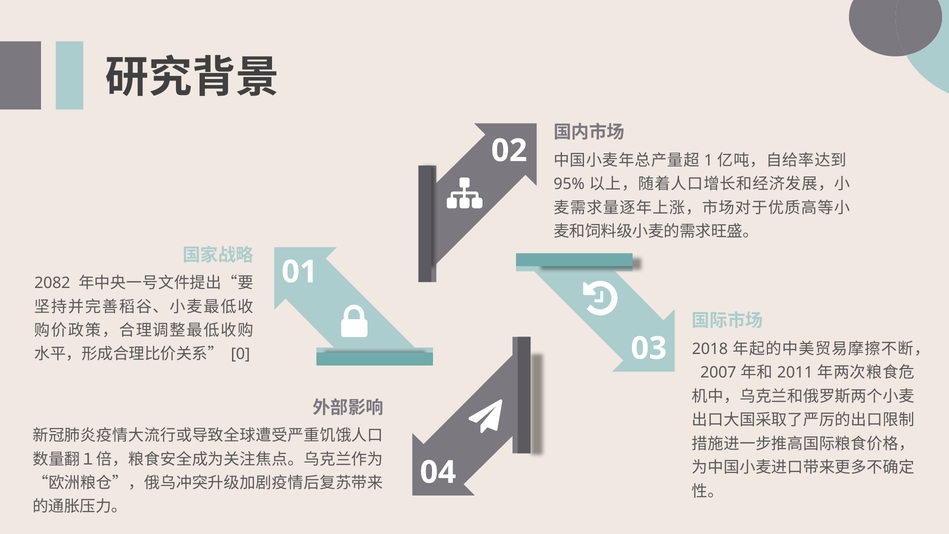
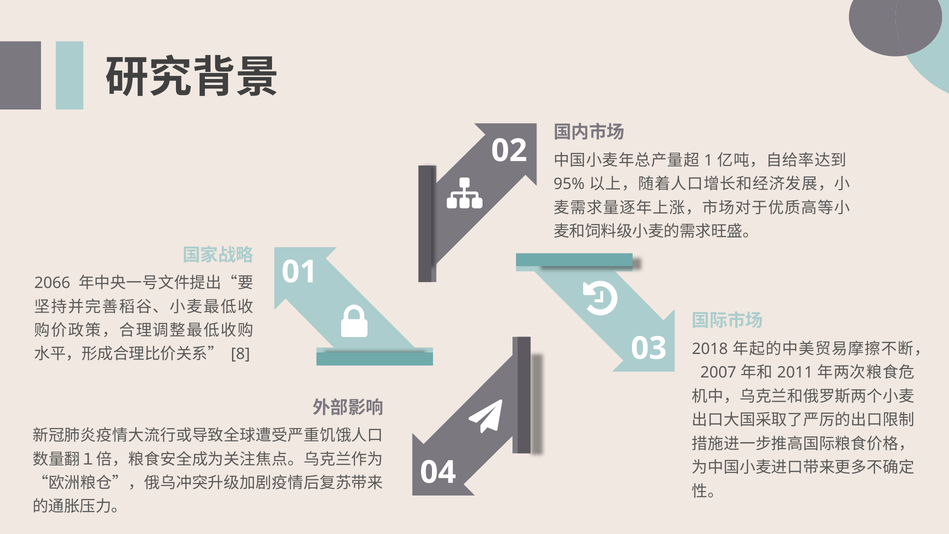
2082: 2082 -> 2066
0: 0 -> 8
